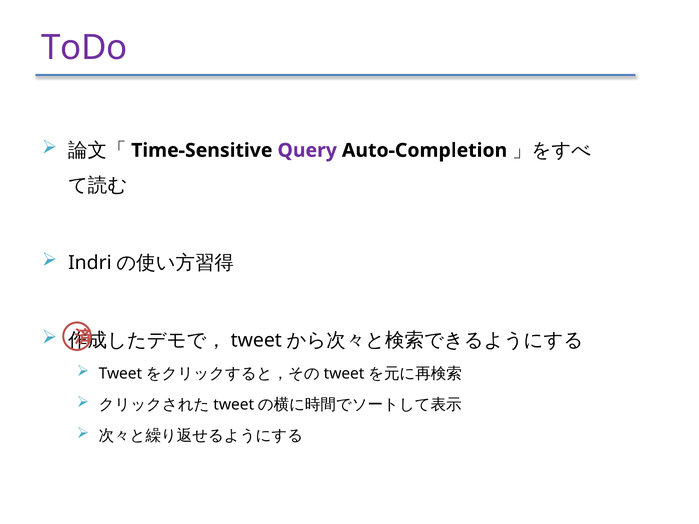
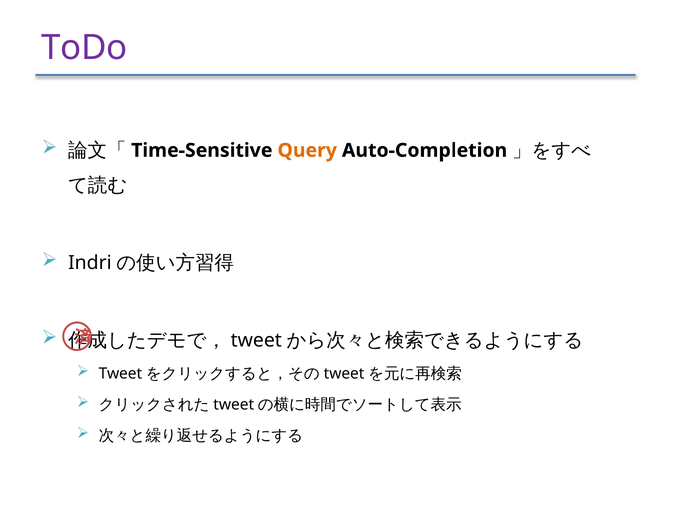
Query colour: purple -> orange
